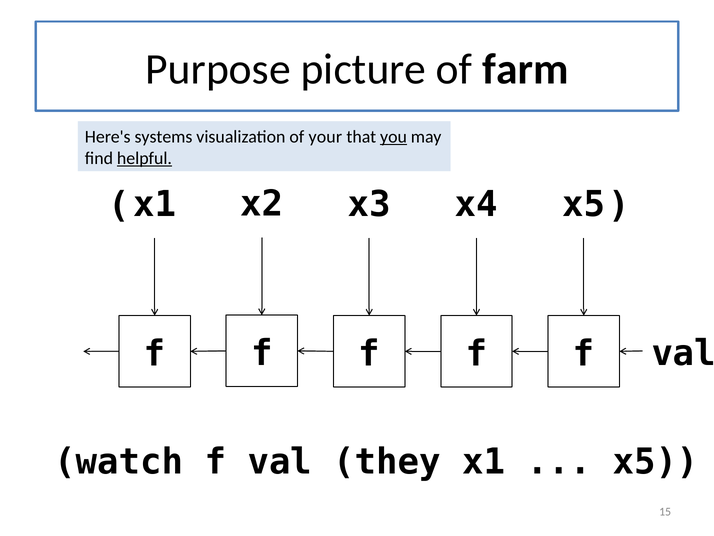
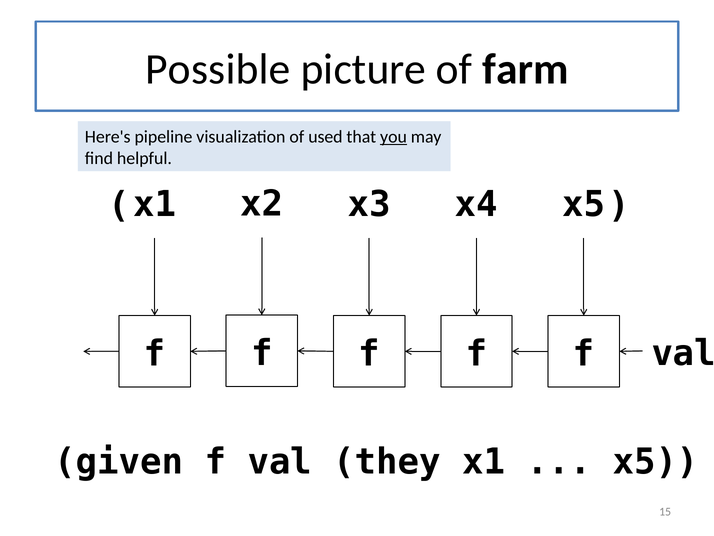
Purpose: Purpose -> Possible
systems: systems -> pipeline
your: your -> used
helpful underline: present -> none
watch: watch -> given
